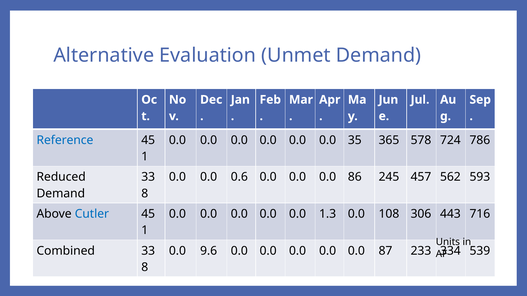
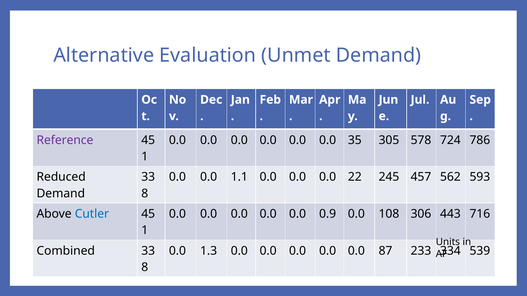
Reference colour: blue -> purple
365: 365 -> 305
0.6: 0.6 -> 1.1
86: 86 -> 22
1.3: 1.3 -> 0.9
9.6: 9.6 -> 1.3
